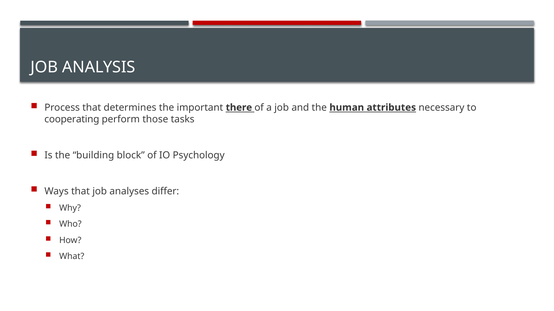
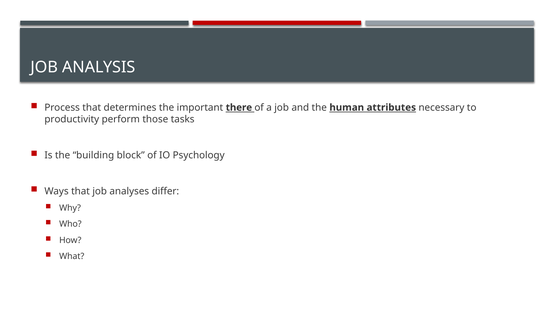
cooperating: cooperating -> productivity
